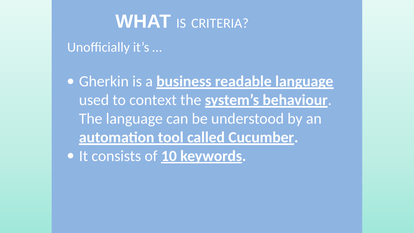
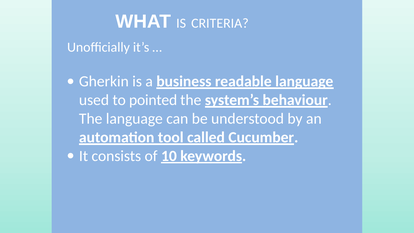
context: context -> pointed
